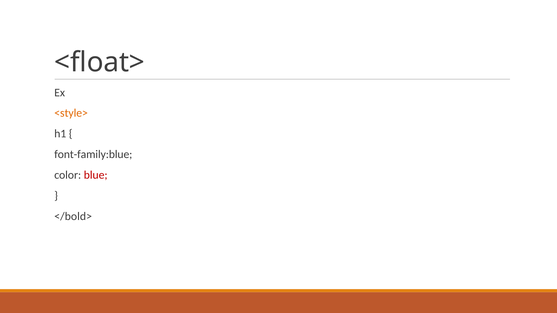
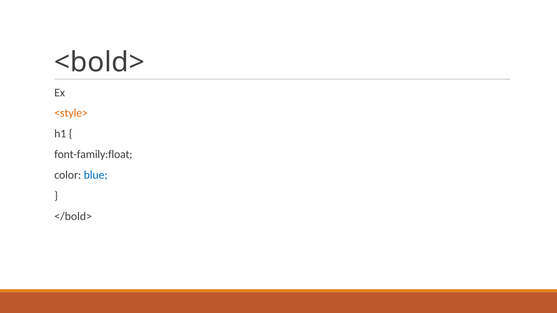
<float>: <float> -> <bold>
font-family:blue: font-family:blue -> font-family:float
blue colour: red -> blue
